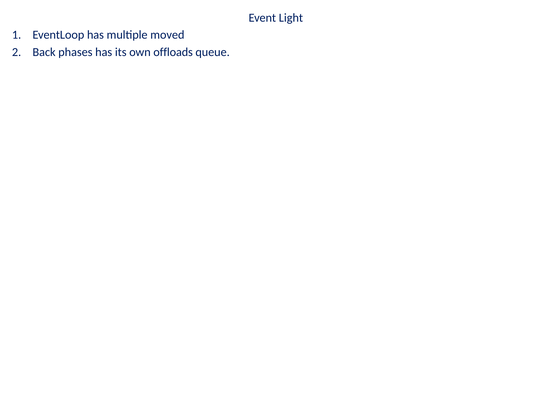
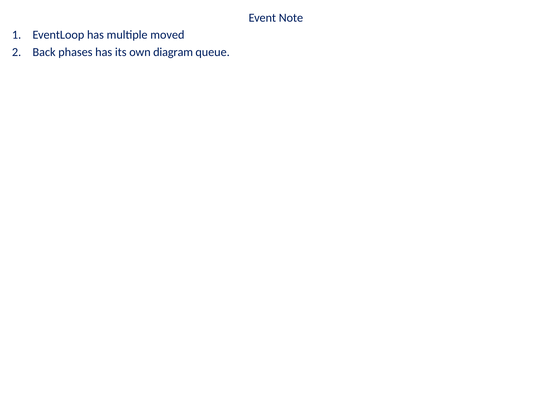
Light: Light -> Note
offloads: offloads -> diagram
